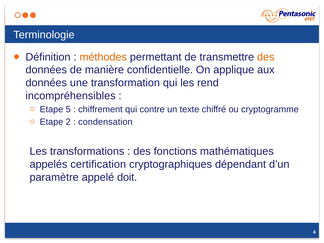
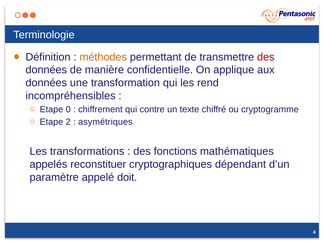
des at (266, 57) colour: orange -> red
5: 5 -> 0
condensation: condensation -> asymétriques
certification: certification -> reconstituer
